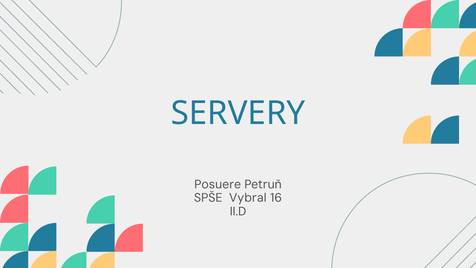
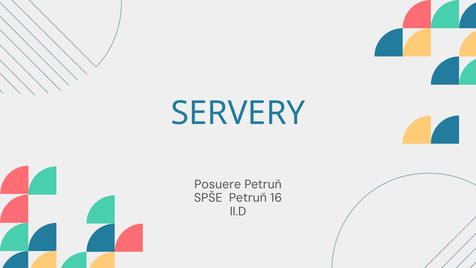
SPŠE Vybral: Vybral -> Petruň
